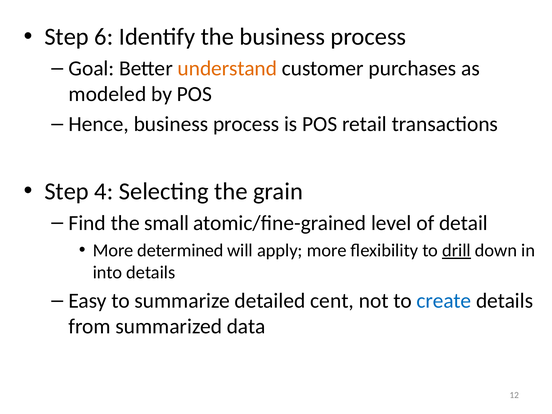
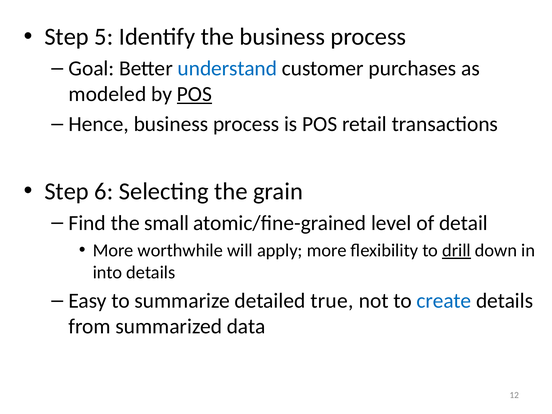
6: 6 -> 5
understand colour: orange -> blue
POS at (194, 94) underline: none -> present
4: 4 -> 6
determined: determined -> worthwhile
cent: cent -> true
